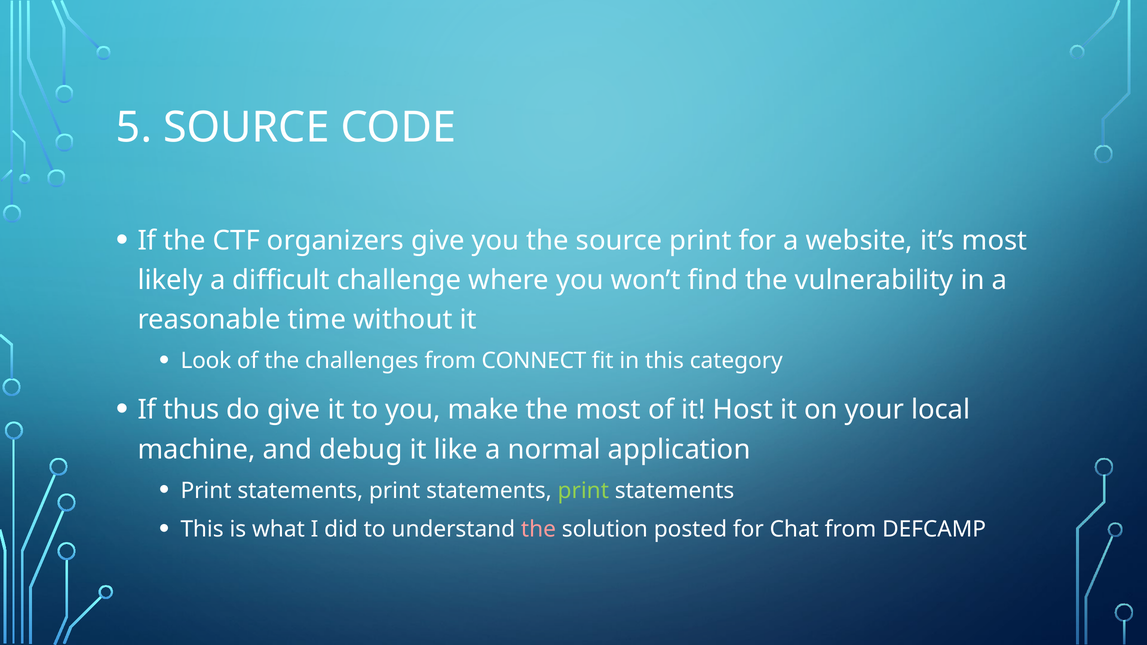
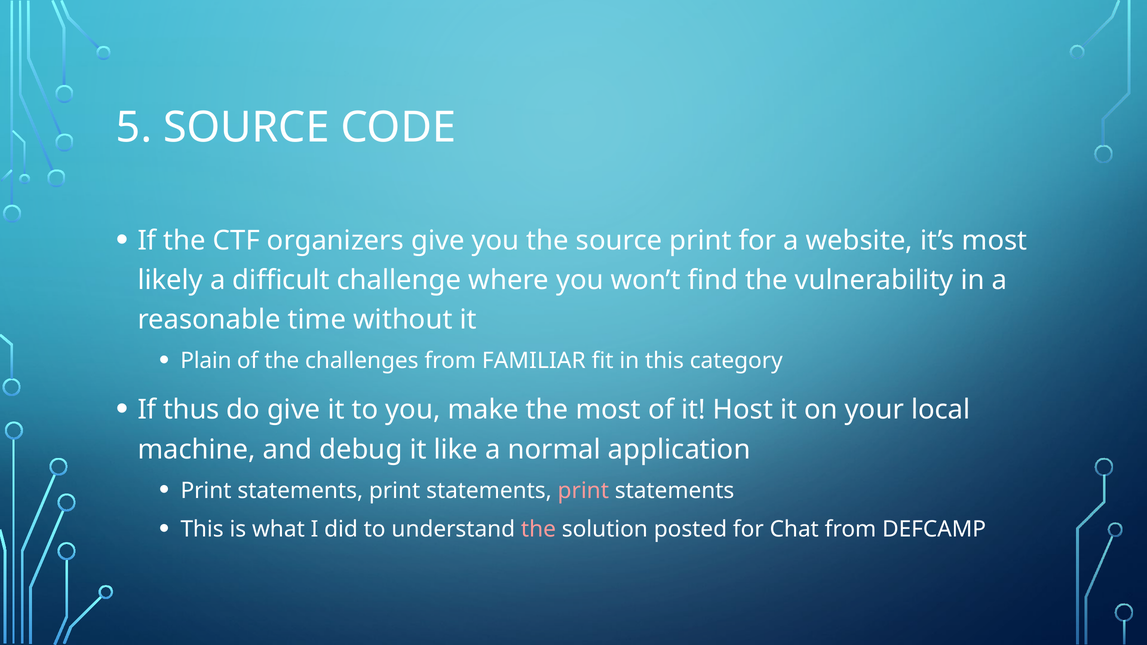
Look: Look -> Plain
CONNECT: CONNECT -> FAMILIAR
print at (583, 491) colour: light green -> pink
